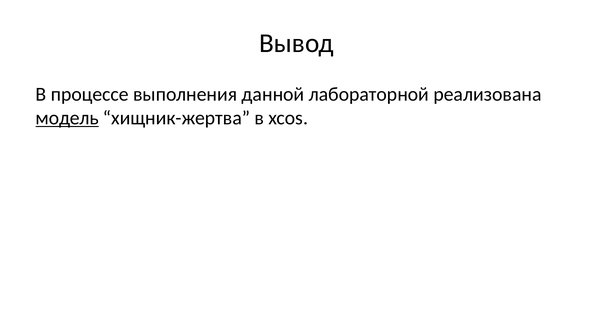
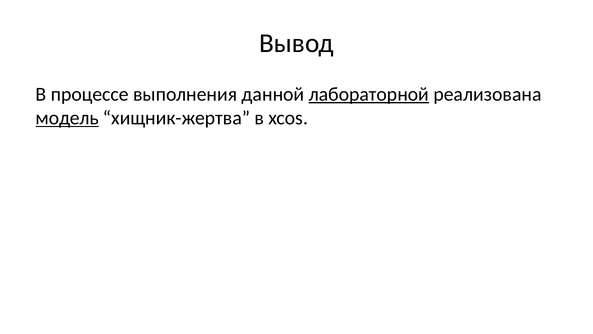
лабораторной underline: none -> present
